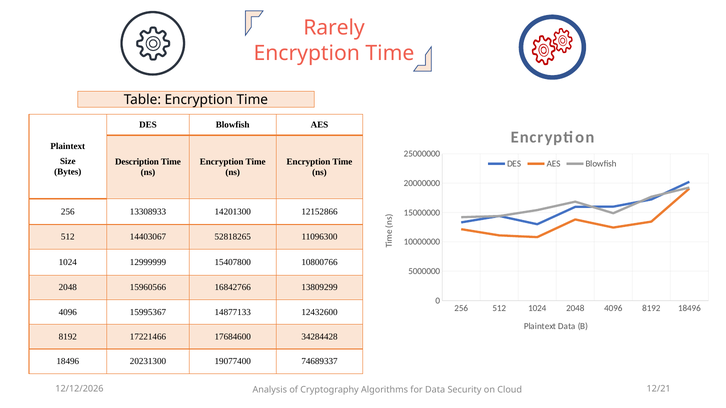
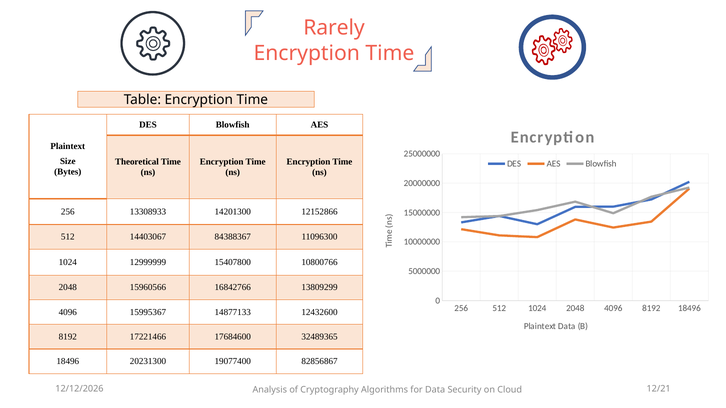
Description: Description -> Theoretical
52818265: 52818265 -> 84388367
34284428: 34284428 -> 32489365
74689337: 74689337 -> 82856867
